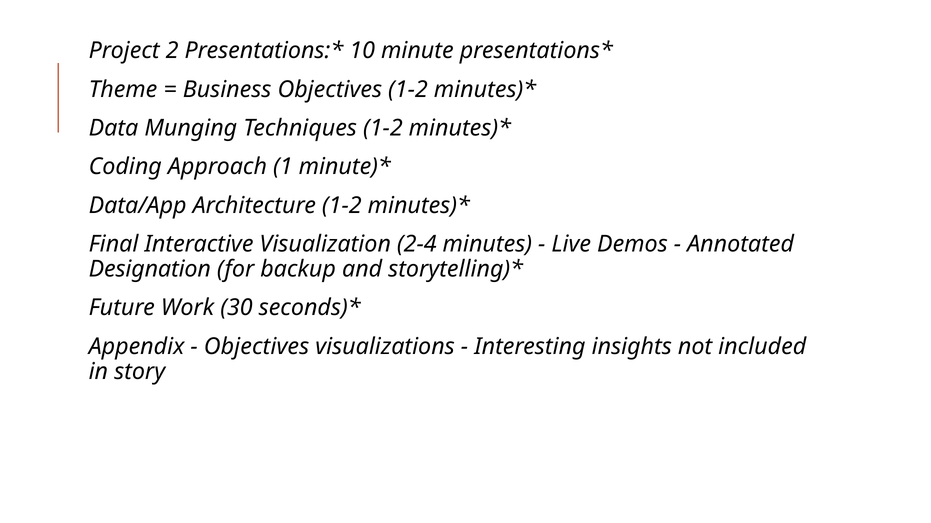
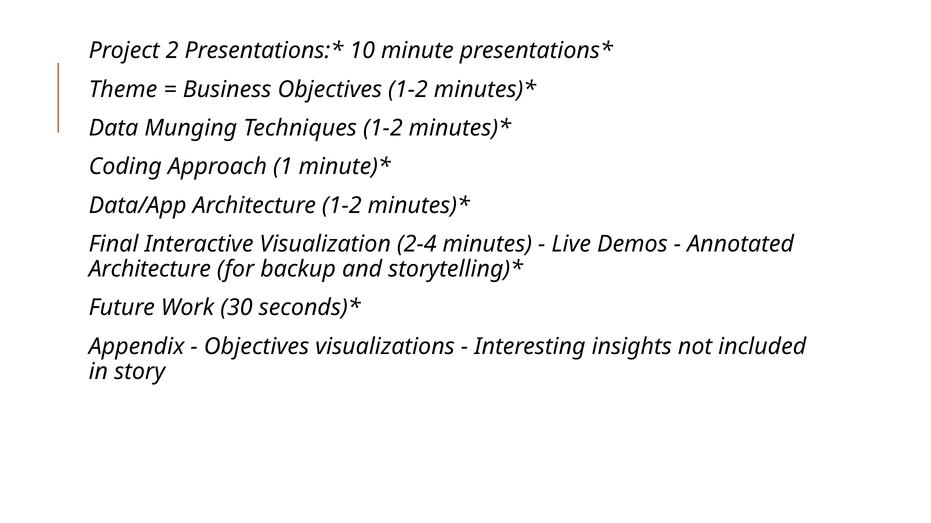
Designation at (150, 269): Designation -> Architecture
